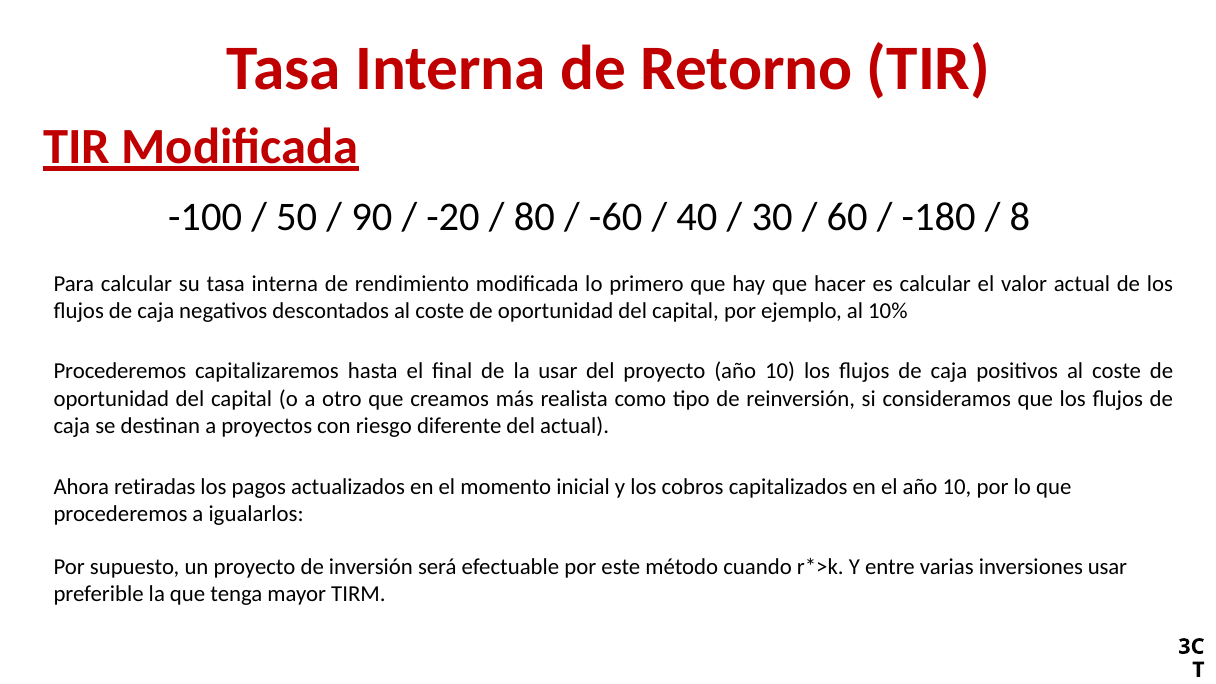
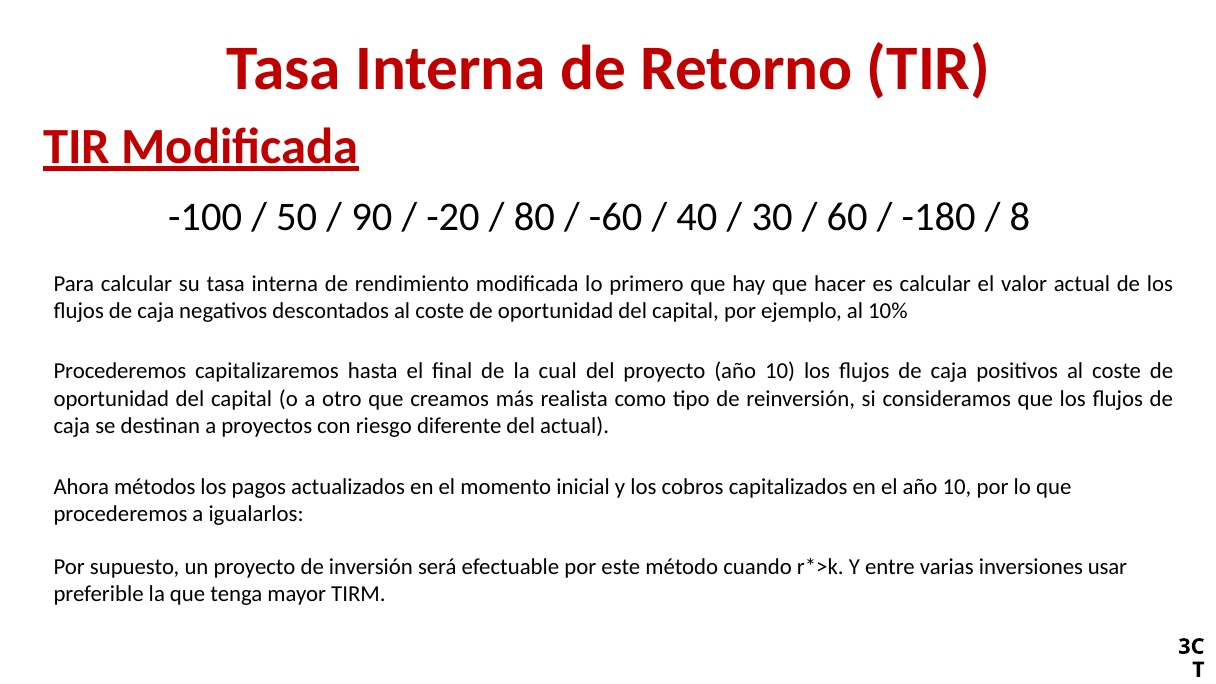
la usar: usar -> cual
retiradas: retiradas -> métodos
